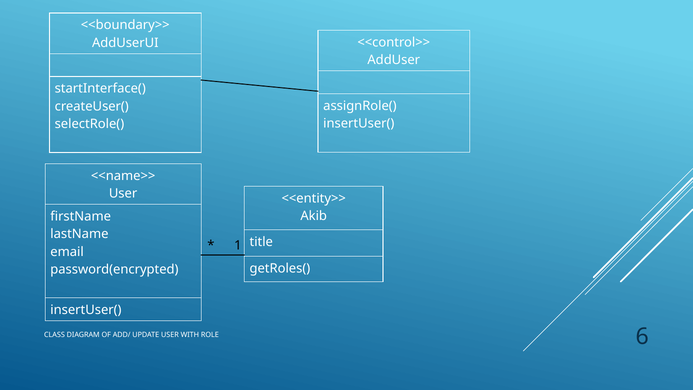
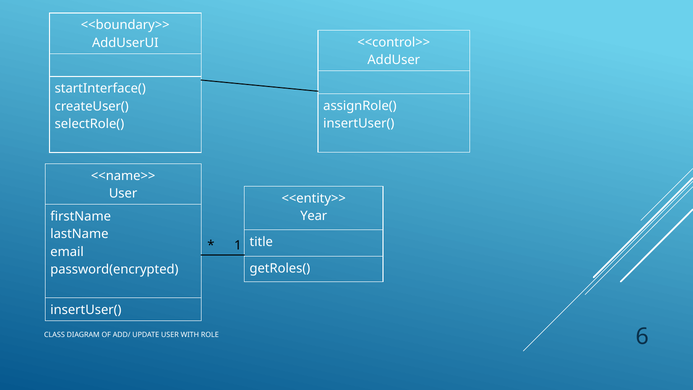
Akib: Akib -> Year
